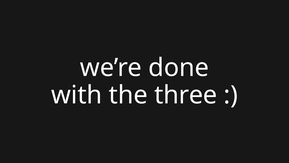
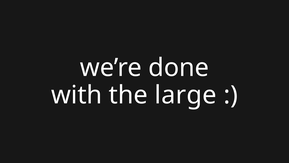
three: three -> large
